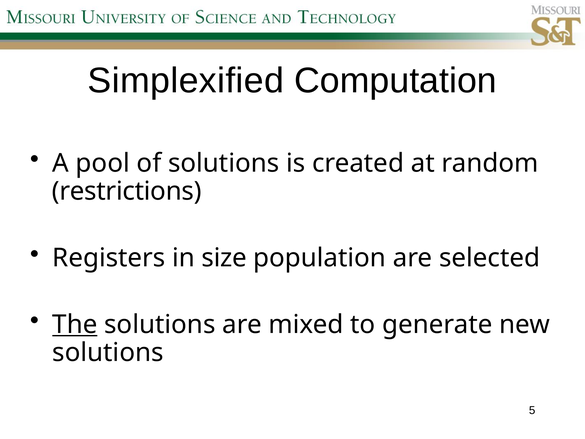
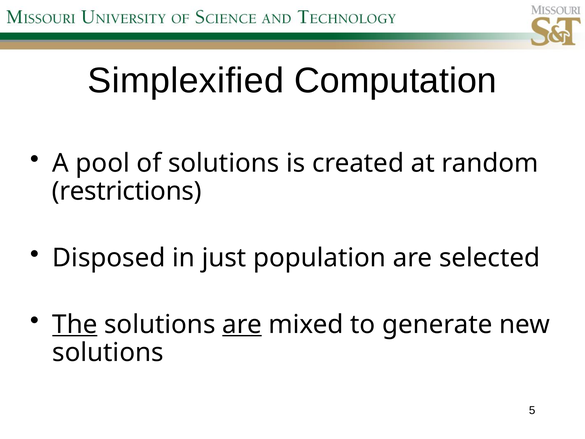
Registers: Registers -> Disposed
size: size -> just
are at (242, 324) underline: none -> present
